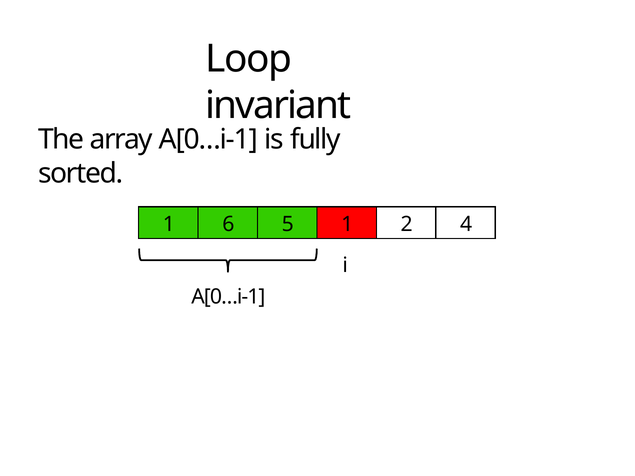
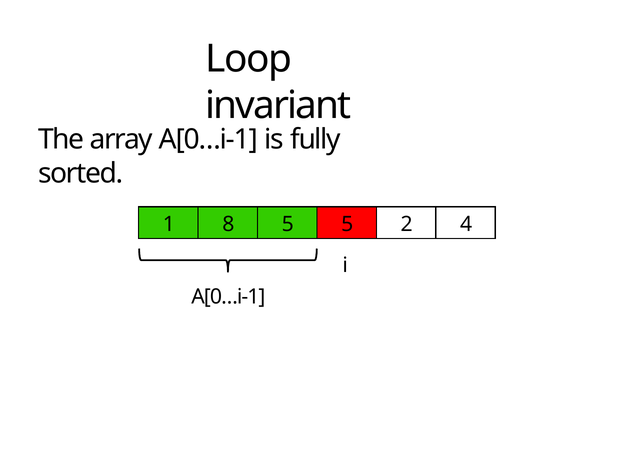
6: 6 -> 8
5 1: 1 -> 5
